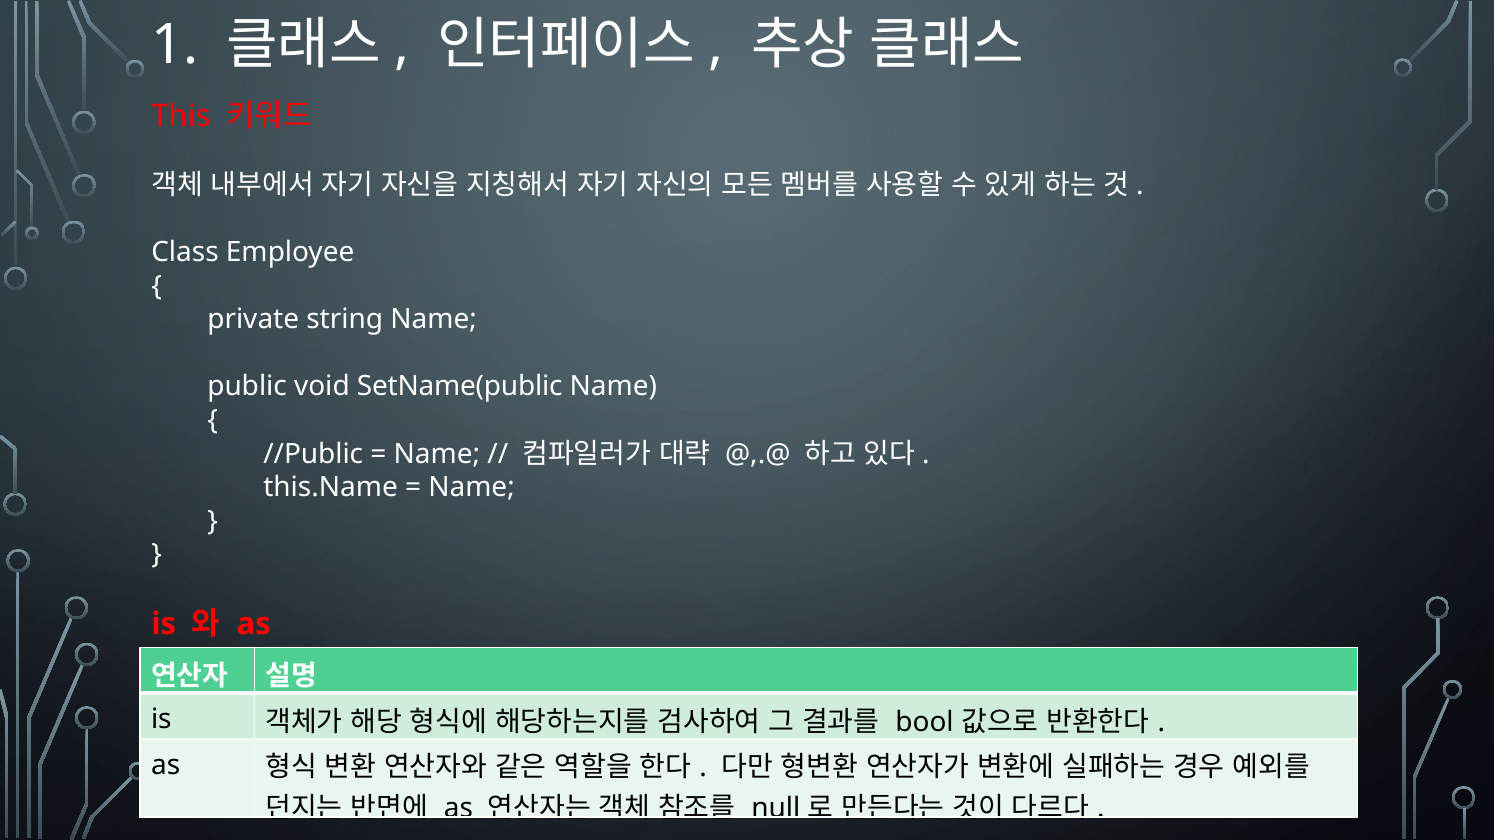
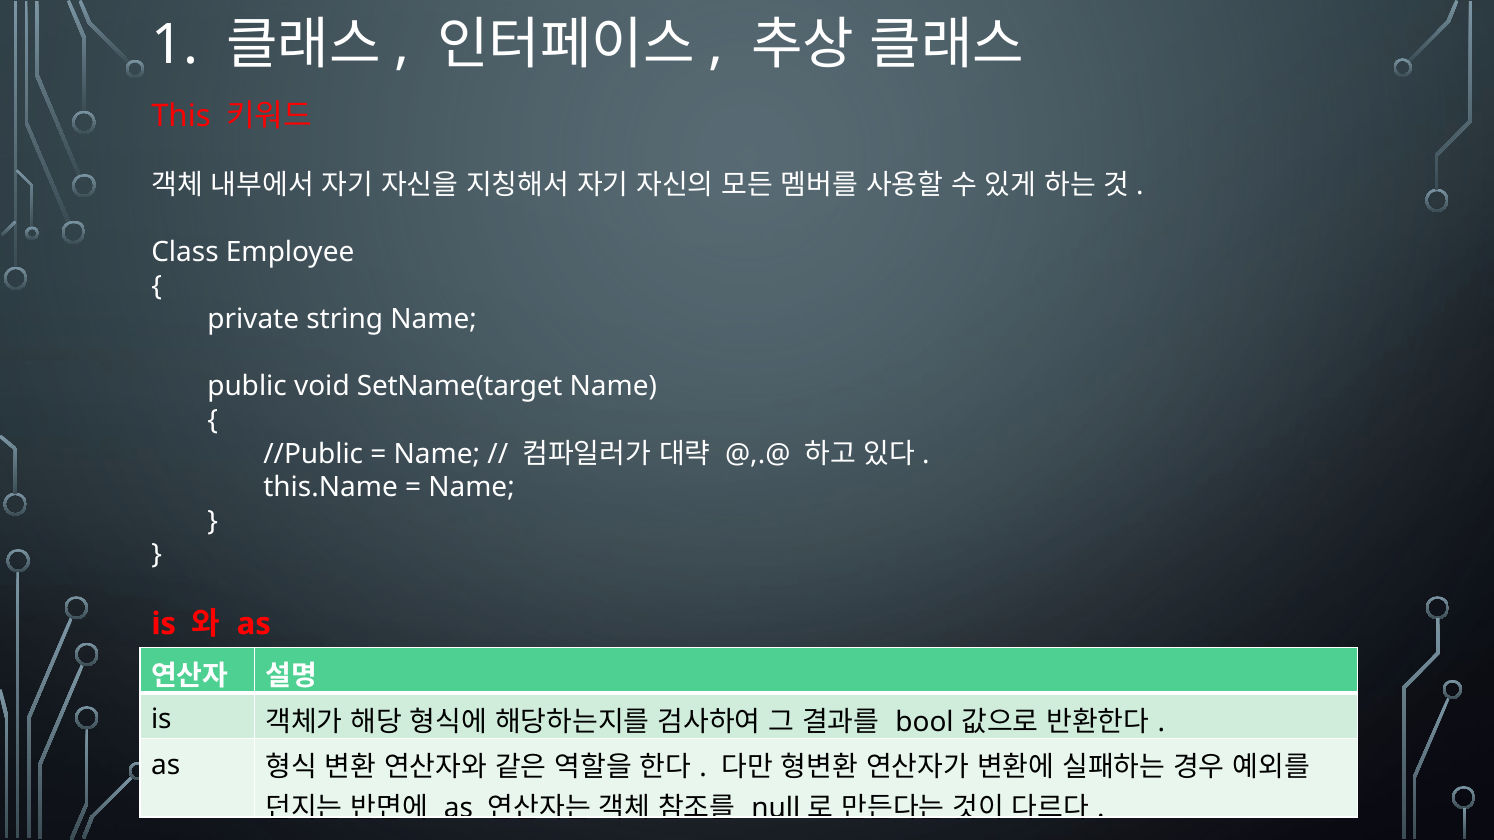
SetName(public: SetName(public -> SetName(target
